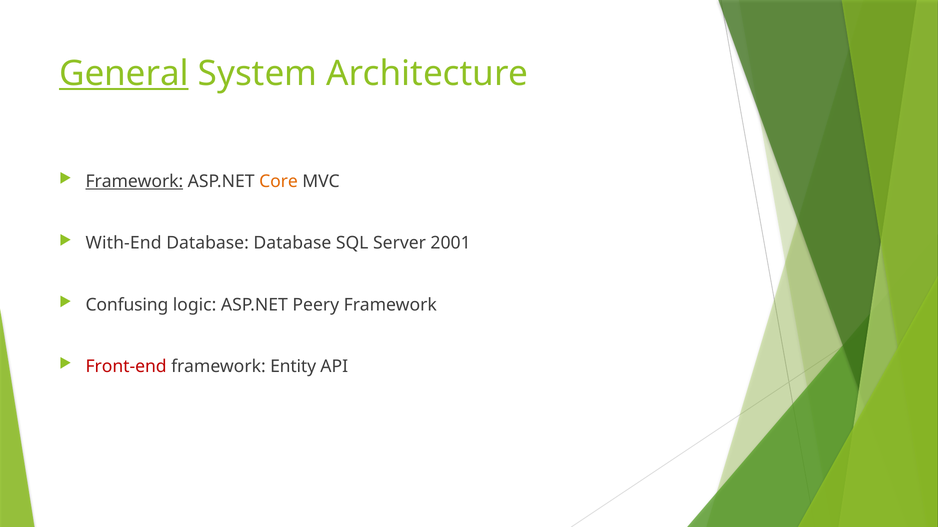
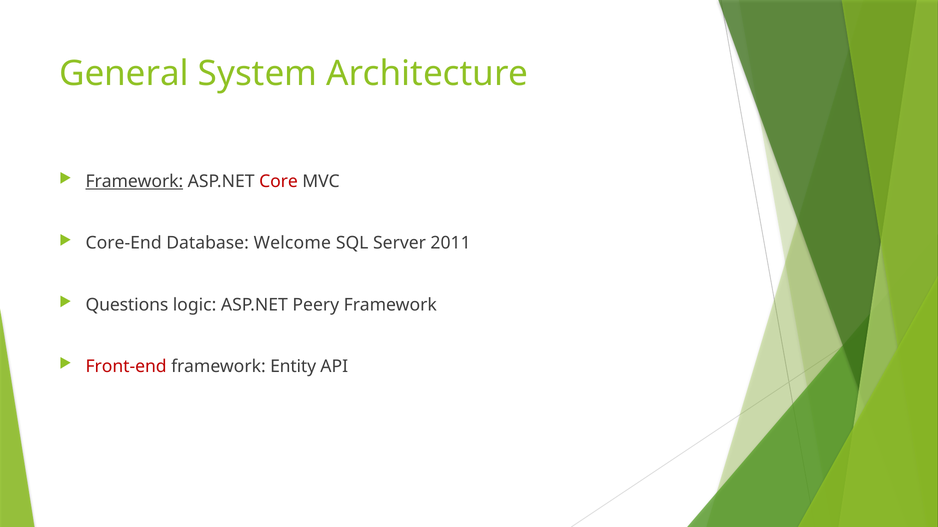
General underline: present -> none
Core colour: orange -> red
With-End: With-End -> Core-End
Database Database: Database -> Welcome
2001: 2001 -> 2011
Confusing: Confusing -> Questions
